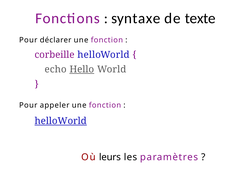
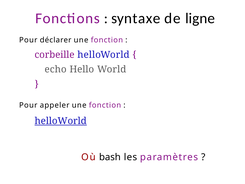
texte: texte -> ligne
Hello underline: present -> none
leurs: leurs -> bash
